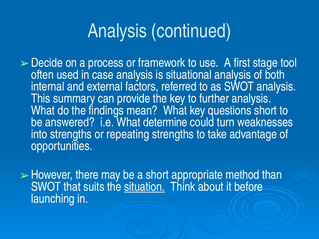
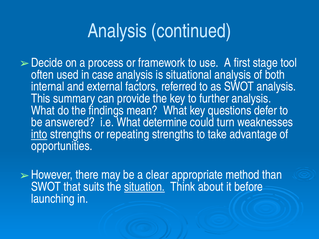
questions short: short -> defer
into underline: none -> present
a short: short -> clear
